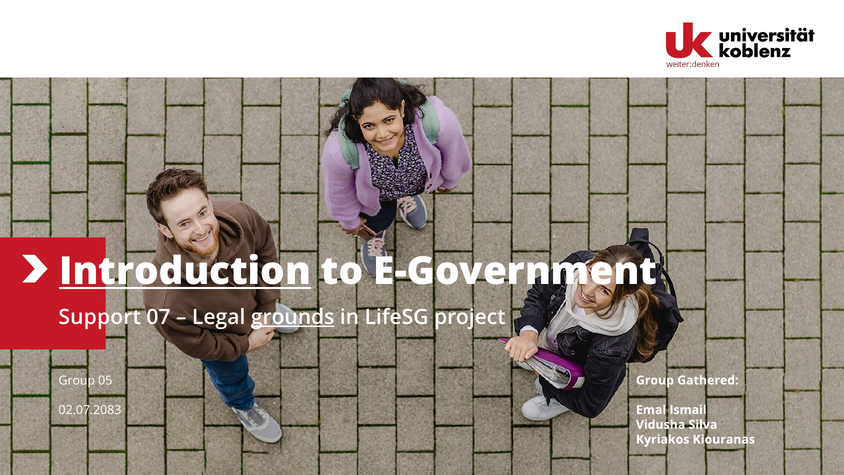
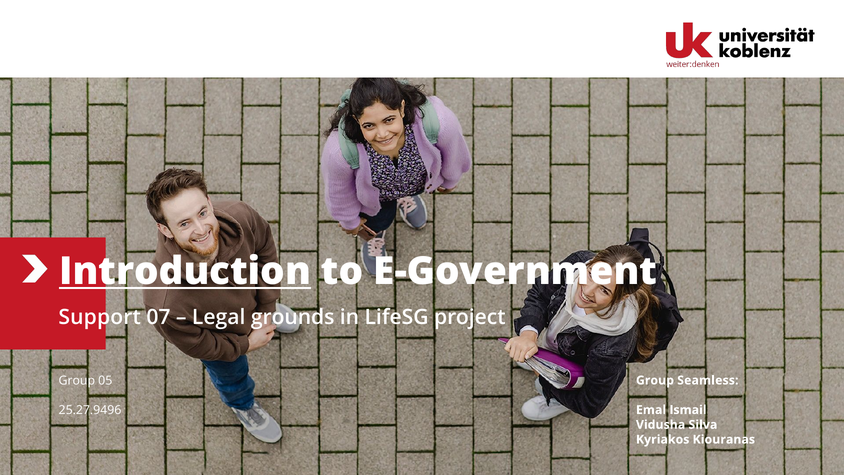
grounds underline: present -> none
Gathered: Gathered -> Seamless
02.07.2083: 02.07.2083 -> 25.27.9496
